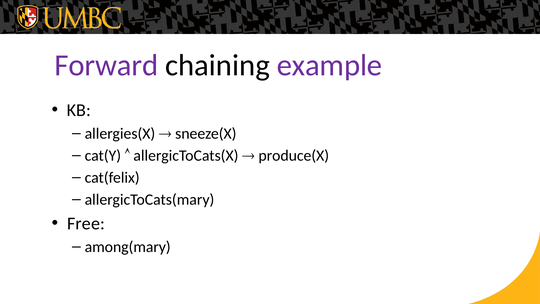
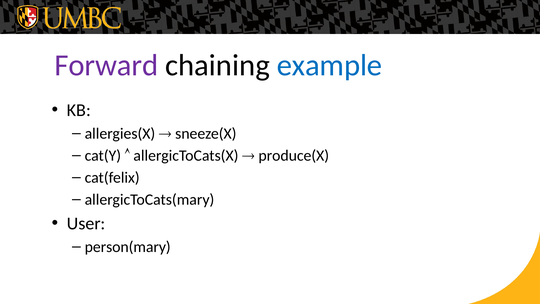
example colour: purple -> blue
Free: Free -> User
among(mary: among(mary -> person(mary
